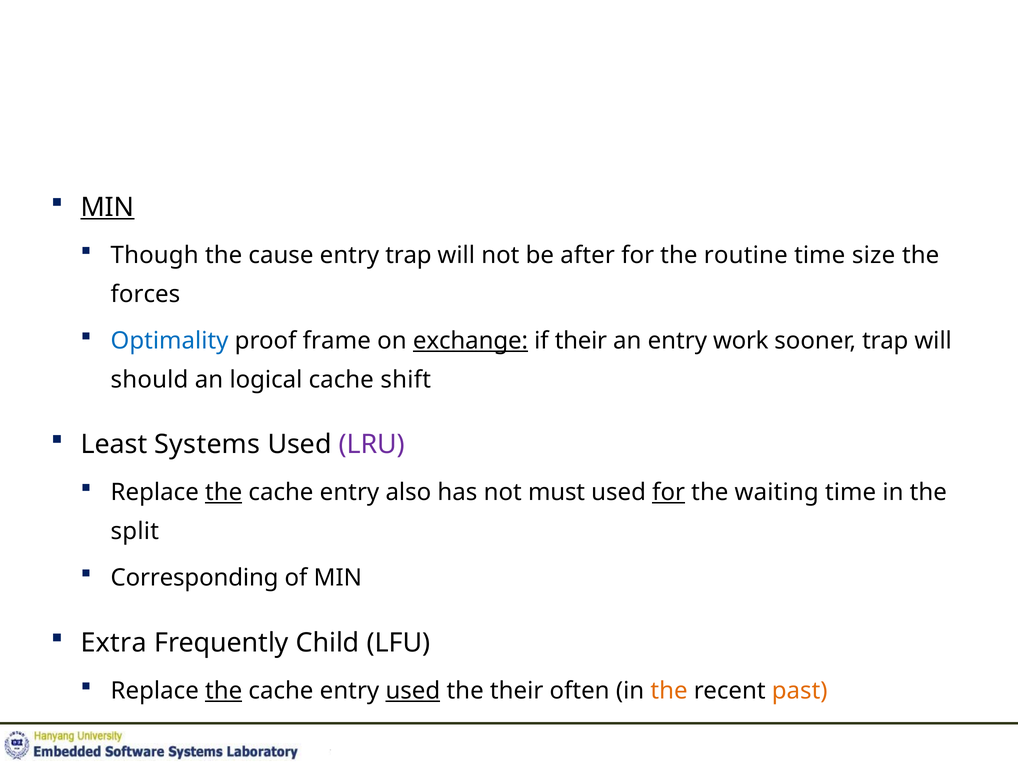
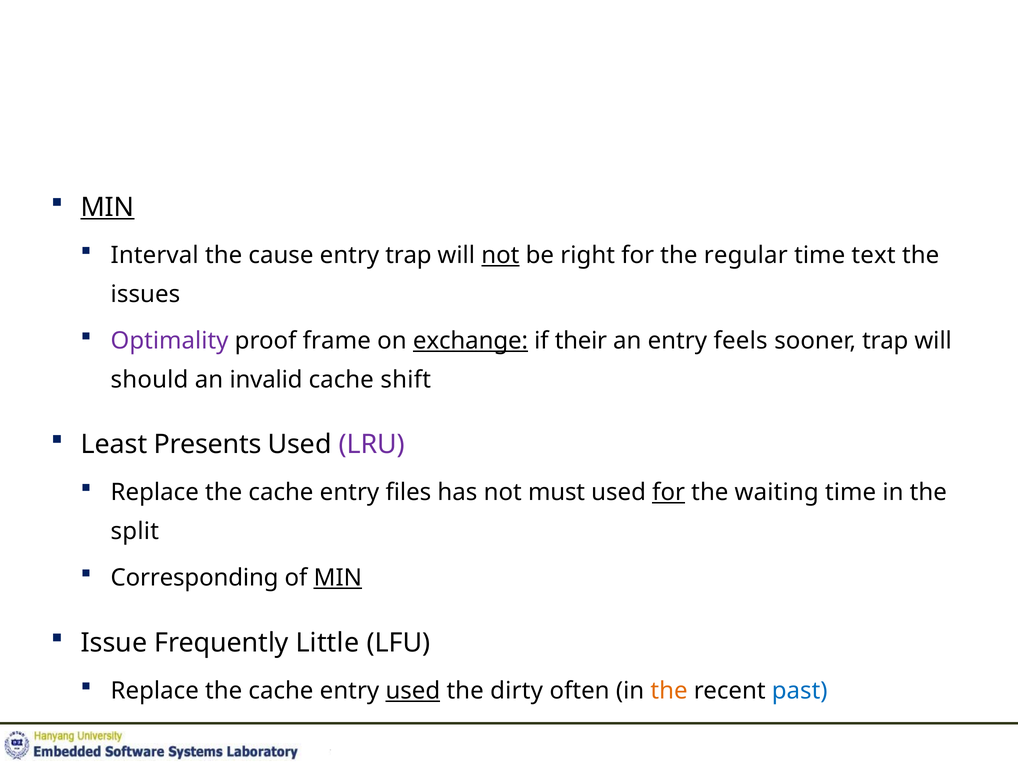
Though: Though -> Interval
not at (500, 255) underline: none -> present
after: after -> right
routine: routine -> regular
size: size -> text
forces: forces -> issues
Optimality colour: blue -> purple
work: work -> feels
logical: logical -> invalid
Systems: Systems -> Presents
the at (224, 493) underline: present -> none
also: also -> files
MIN at (338, 578) underline: none -> present
Extra: Extra -> Issue
Child: Child -> Little
the at (224, 691) underline: present -> none
the their: their -> dirty
past colour: orange -> blue
